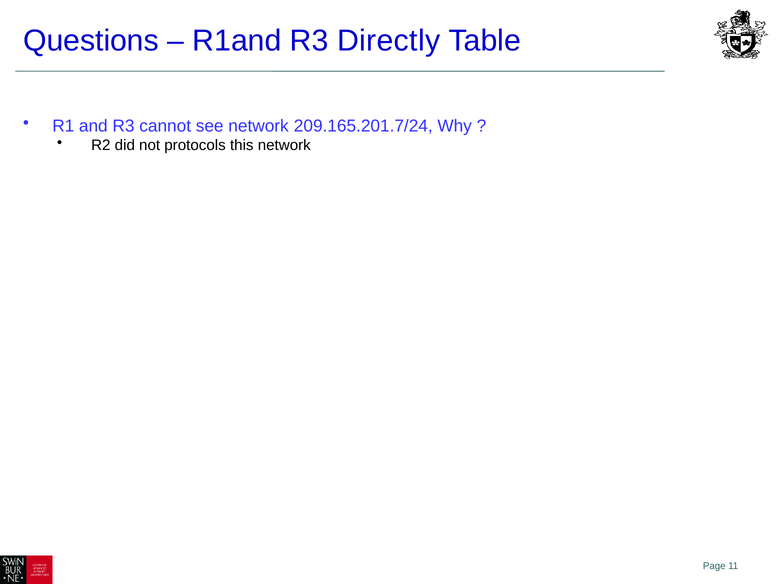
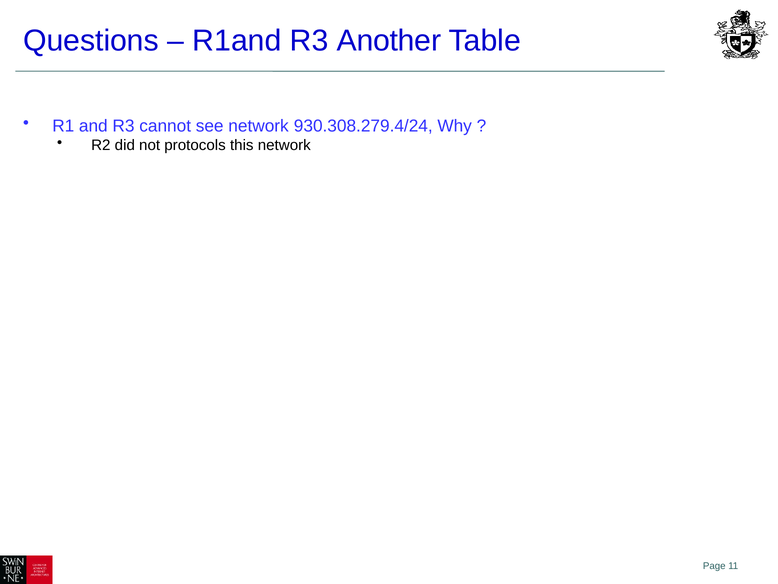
Directly: Directly -> Another
209.165.201.7/24: 209.165.201.7/24 -> 930.308.279.4/24
